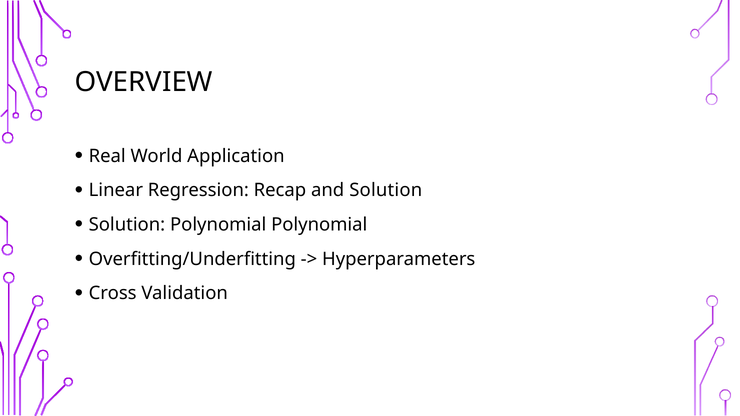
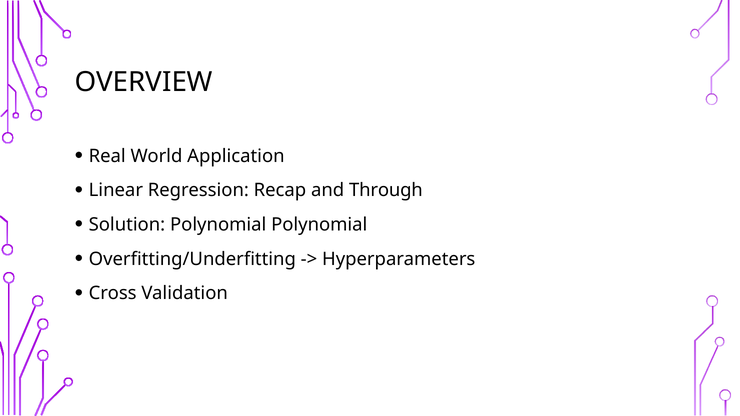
and Solution: Solution -> Through
